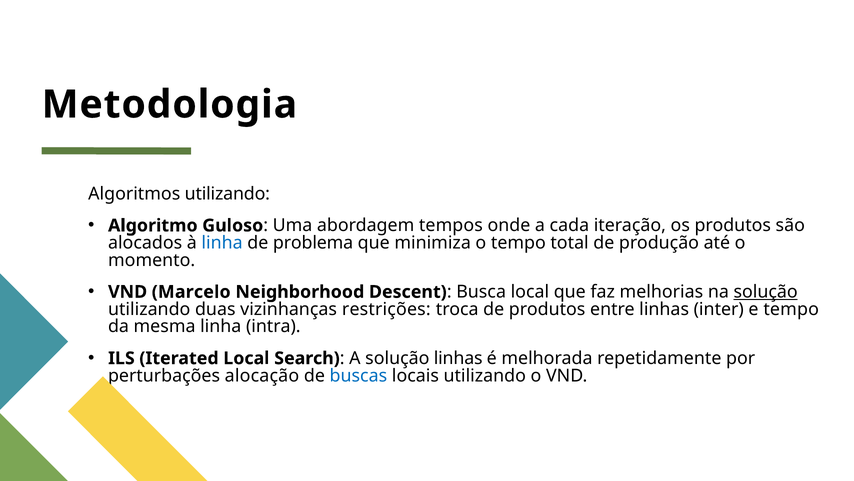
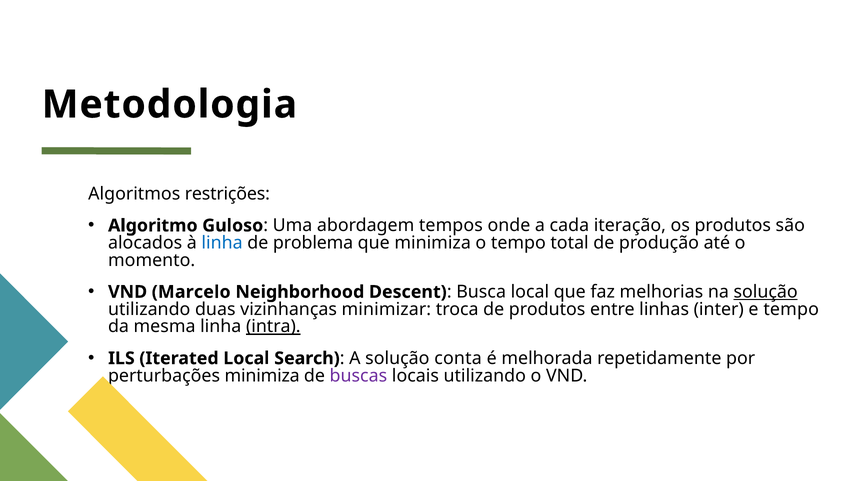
Algoritmos utilizando: utilizando -> restrições
restrições: restrições -> minimizar
intra underline: none -> present
solução linhas: linhas -> conta
alocação at (262, 375): alocação -> minimiza
buscas colour: blue -> purple
